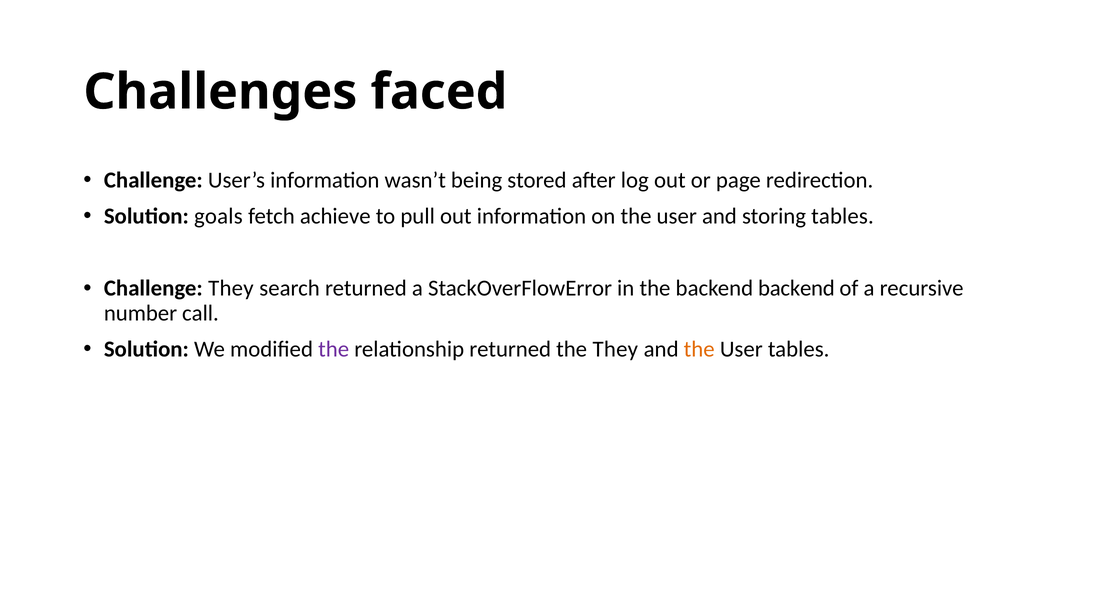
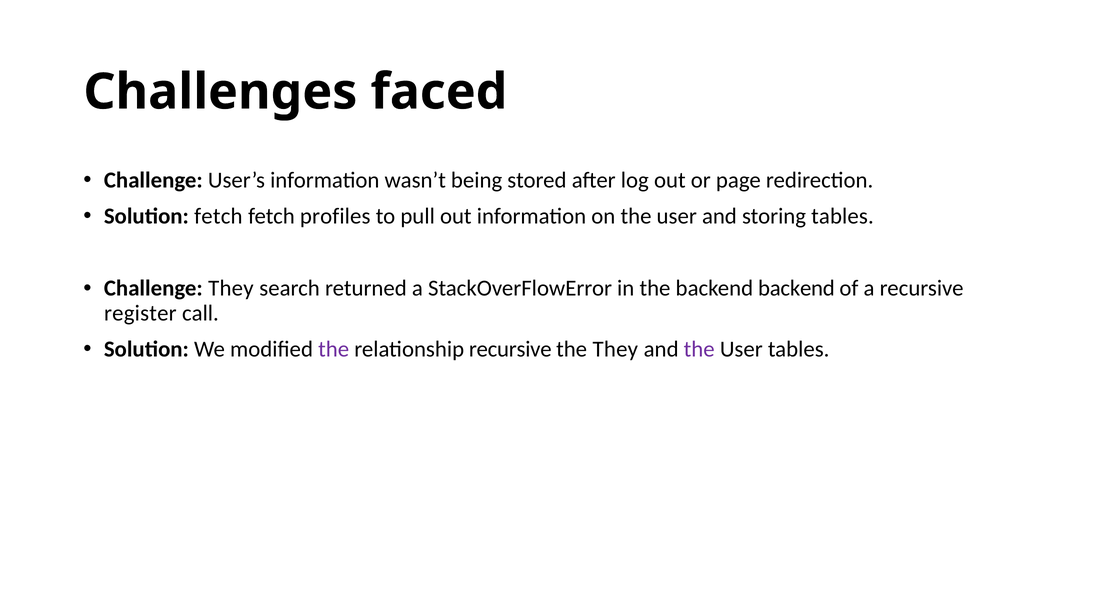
Solution goals: goals -> fetch
achieve: achieve -> profiles
number: number -> register
relationship returned: returned -> recursive
the at (699, 349) colour: orange -> purple
